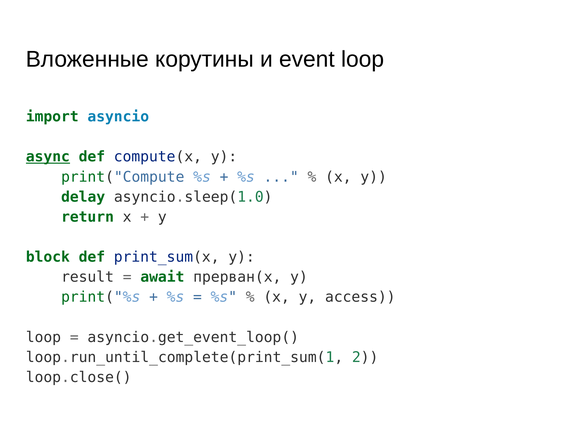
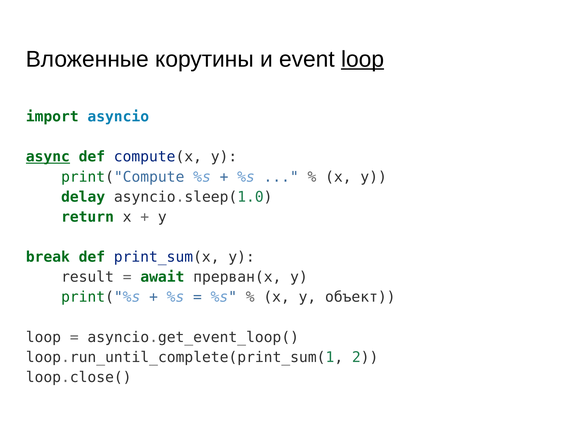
loop at (363, 59) underline: none -> present
block: block -> break
access: access -> объект
